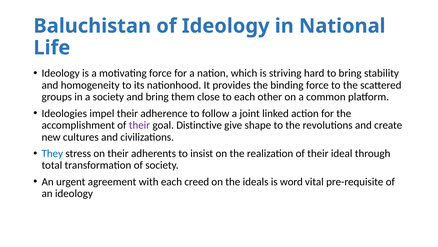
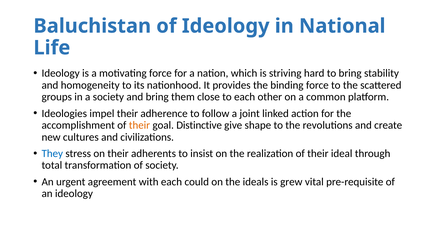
their at (139, 125) colour: purple -> orange
creed: creed -> could
word: word -> grew
